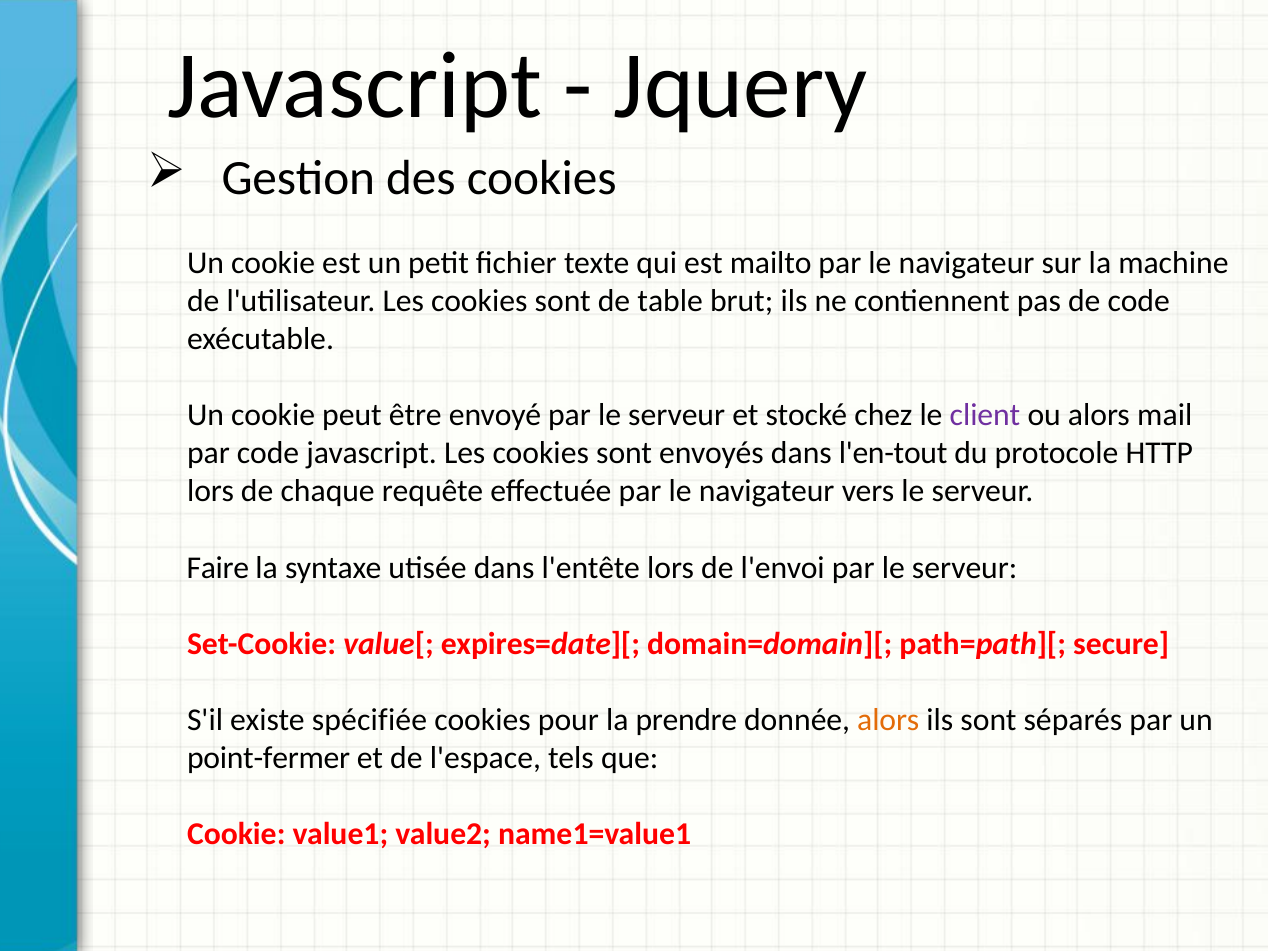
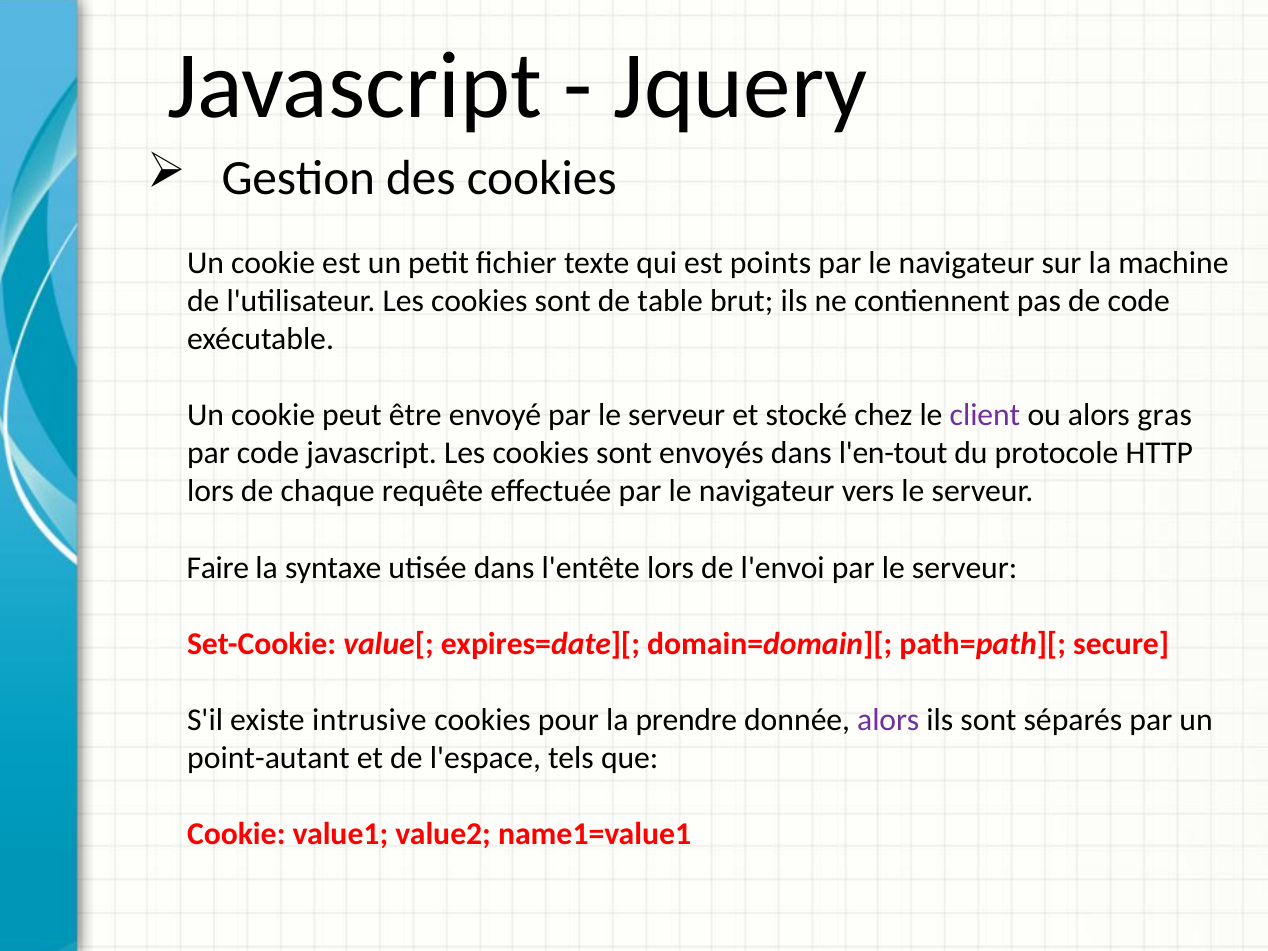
mailto: mailto -> points
mail: mail -> gras
spécifiée: spécifiée -> intrusive
alors at (888, 720) colour: orange -> purple
point-fermer: point-fermer -> point-autant
